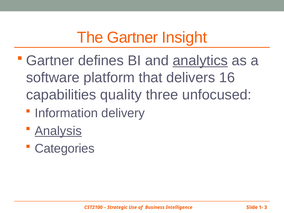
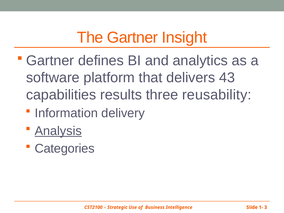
analytics underline: present -> none
16: 16 -> 43
quality: quality -> results
unfocused: unfocused -> reusability
